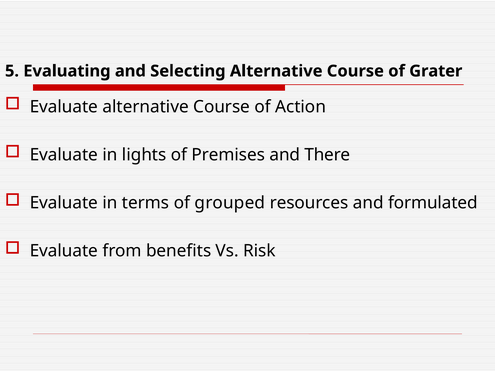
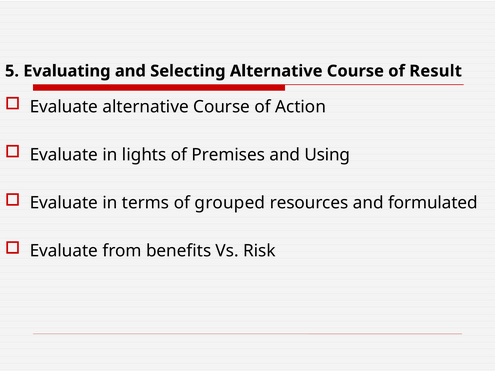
Grater: Grater -> Result
There: There -> Using
